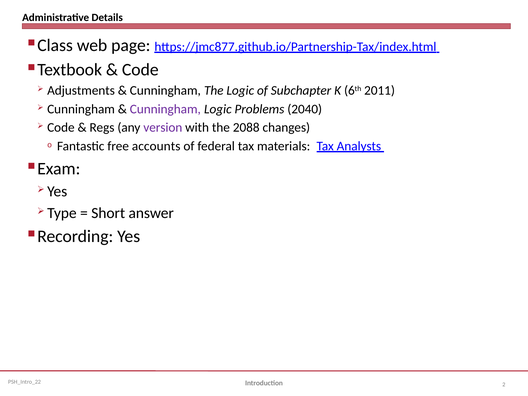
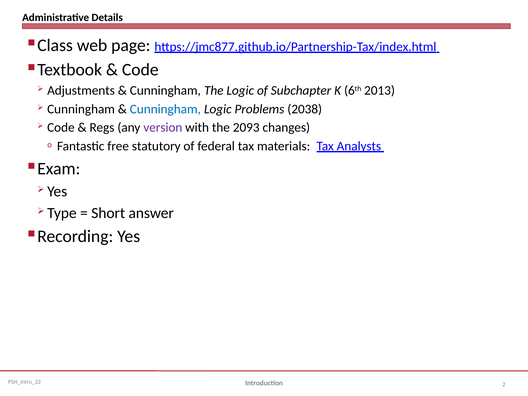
2011: 2011 -> 2013
Cunningham at (165, 109) colour: purple -> blue
2040: 2040 -> 2038
2088: 2088 -> 2093
accounts: accounts -> statutory
